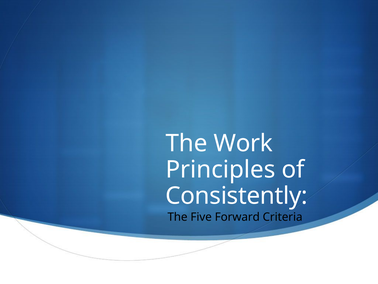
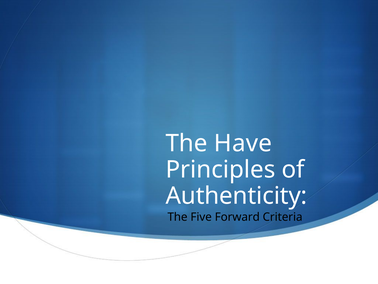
Work: Work -> Have
Consistently: Consistently -> Authenticity
